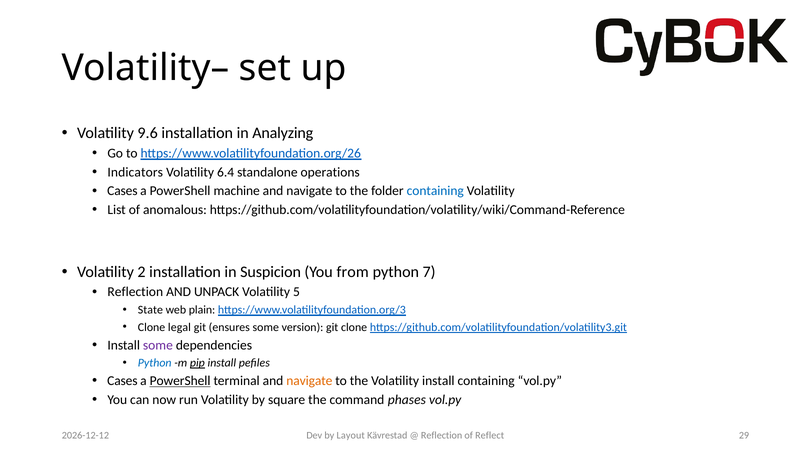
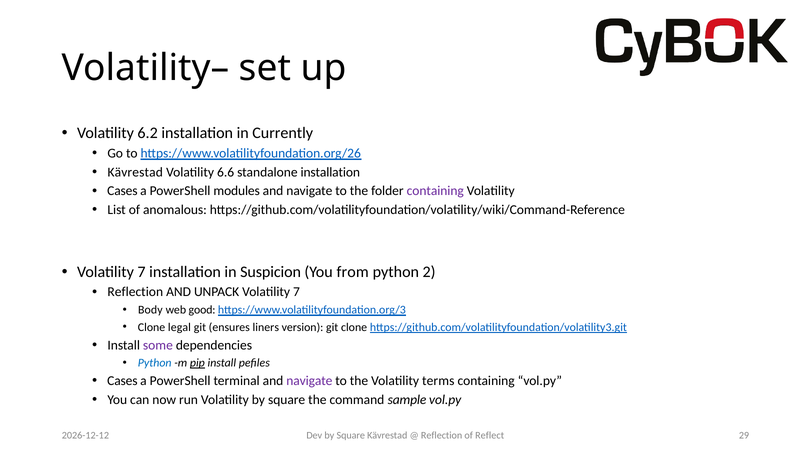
9.6: 9.6 -> 6.2
Analyzing: Analyzing -> Currently
Indicators at (135, 172): Indicators -> Kävrestad
6.4: 6.4 -> 6.6
standalone operations: operations -> installation
machine: machine -> modules
containing at (435, 191) colour: blue -> purple
2 at (142, 272): 2 -> 7
7: 7 -> 2
UNPACK Volatility 5: 5 -> 7
State: State -> Body
plain: plain -> good
ensures some: some -> liners
PowerShell at (180, 381) underline: present -> none
navigate at (309, 381) colour: orange -> purple
Volatility install: install -> terms
phases: phases -> sample
Dev by Layout: Layout -> Square
